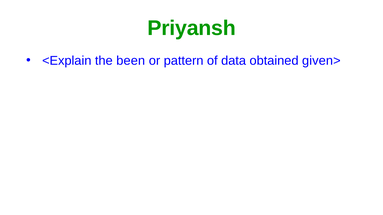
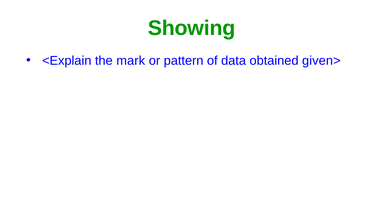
Priyansh: Priyansh -> Showing
been: been -> mark
